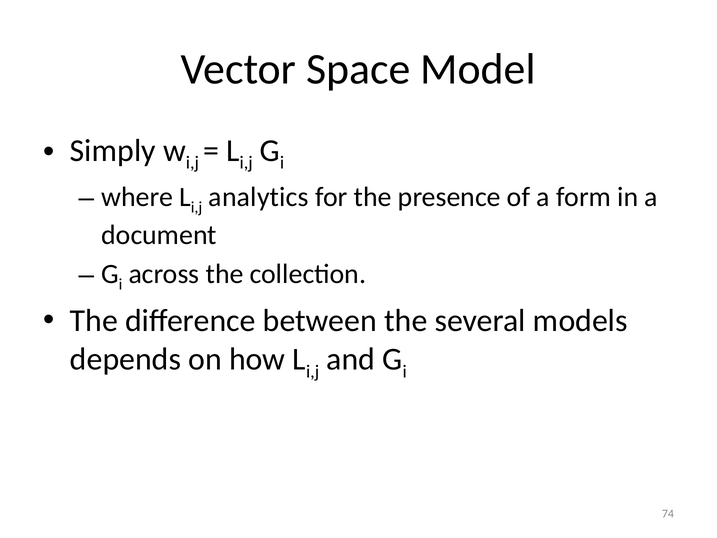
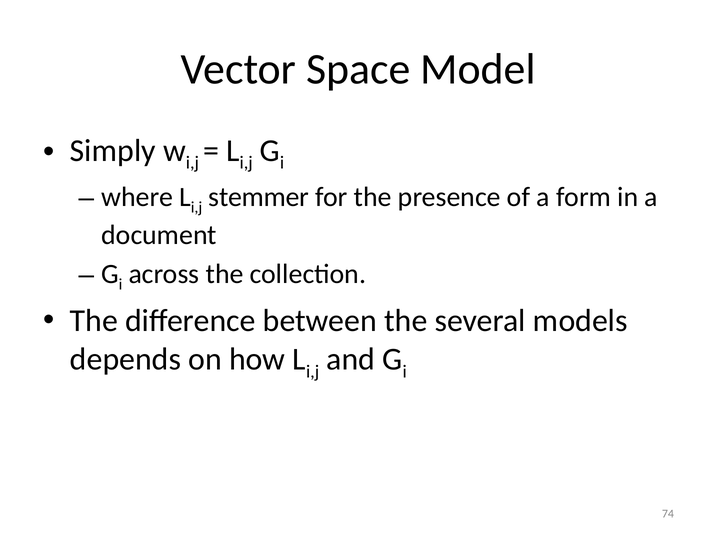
analytics: analytics -> stemmer
